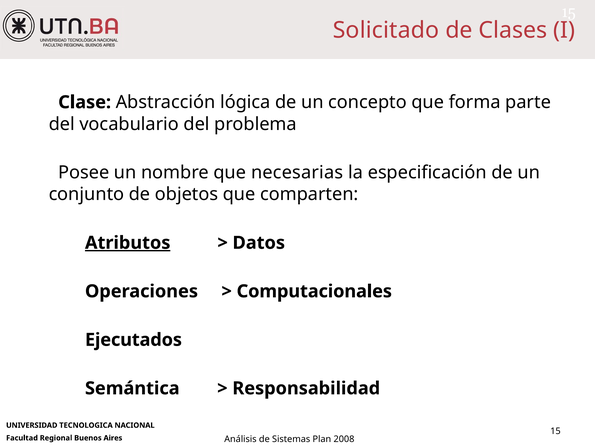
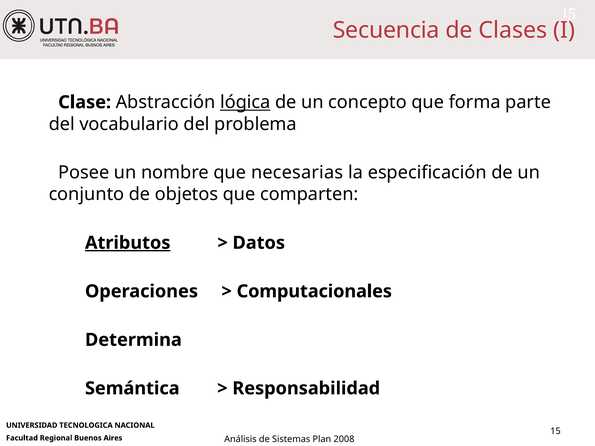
Solicitado: Solicitado -> Secuencia
lógica underline: none -> present
Ejecutados: Ejecutados -> Determina
